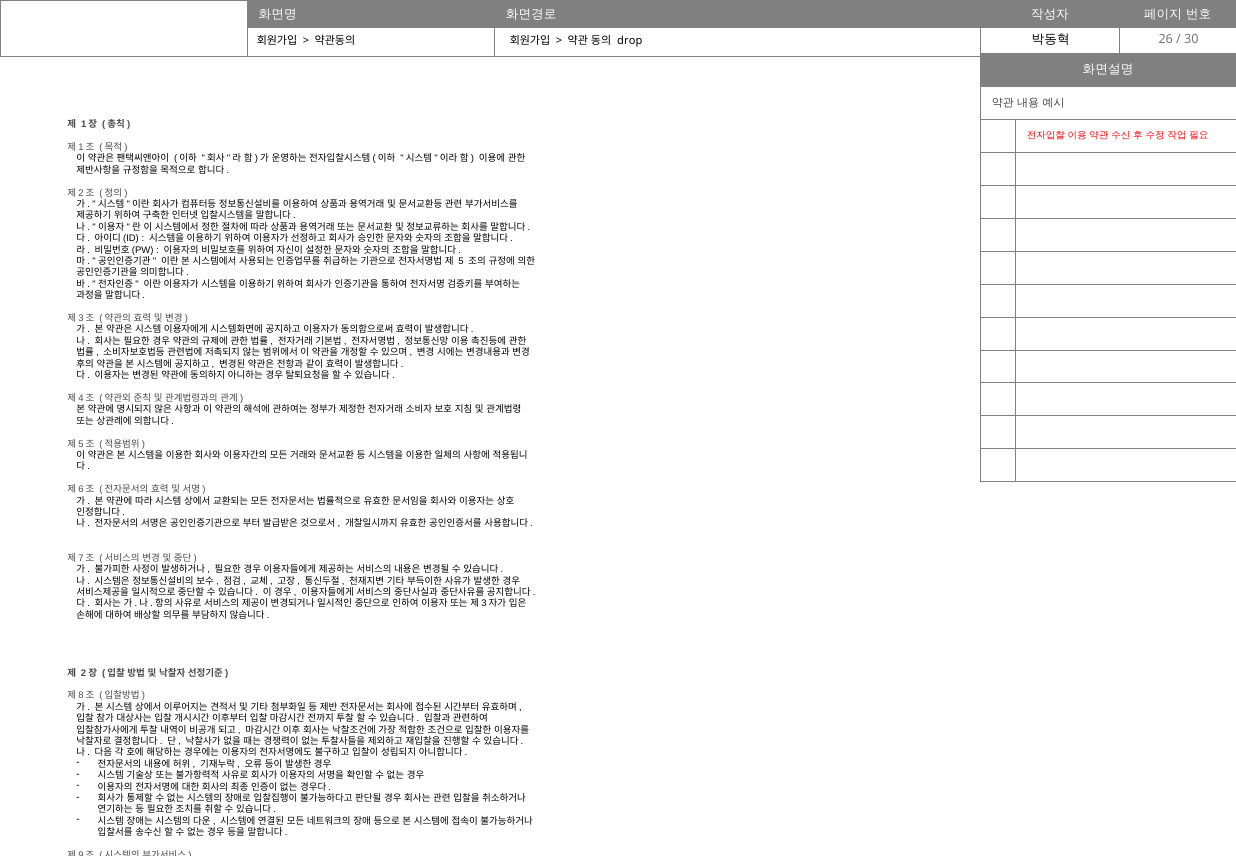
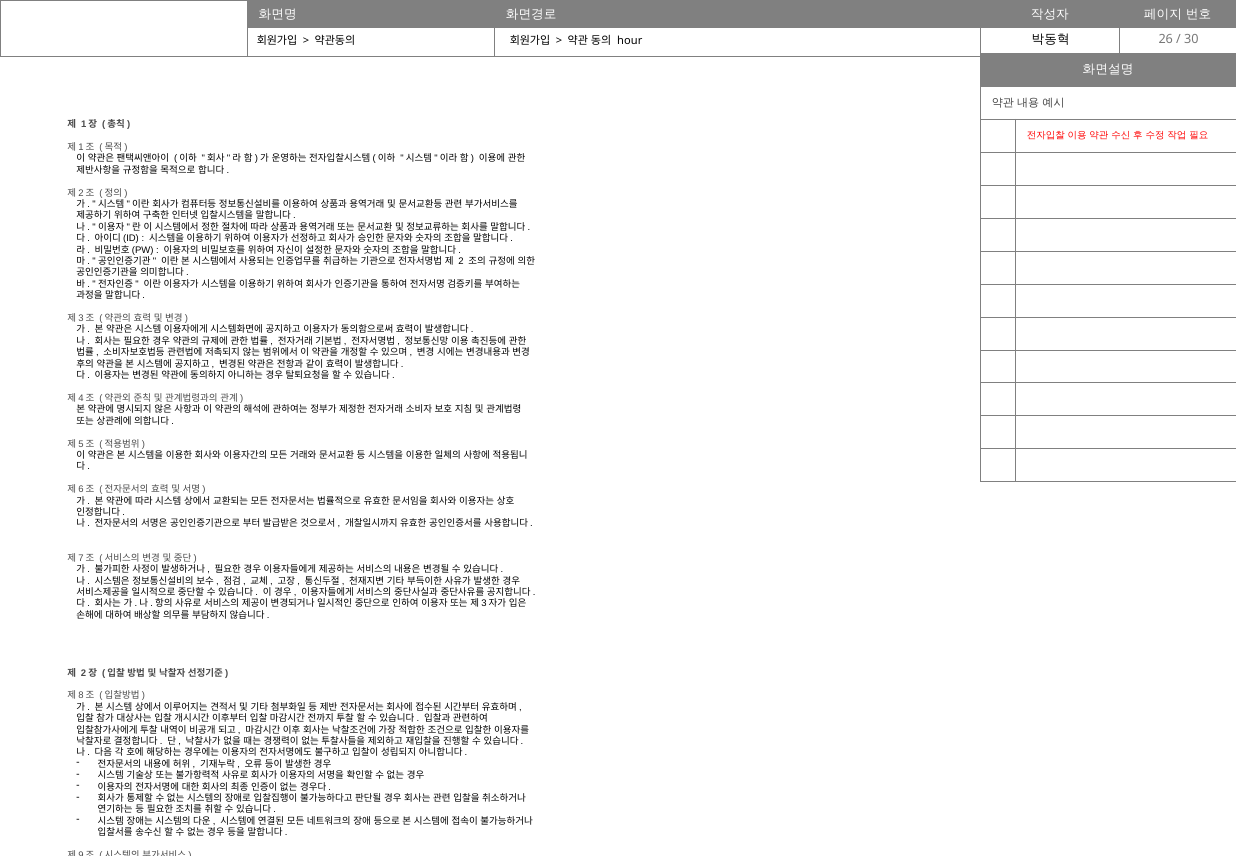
drop: drop -> hour
5 at (461, 261): 5 -> 2
